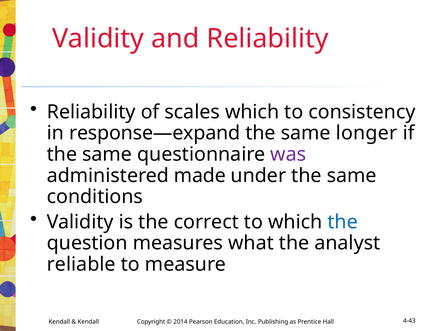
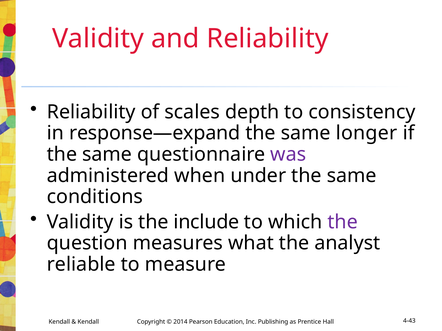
scales which: which -> depth
made: made -> when
correct: correct -> include
the at (343, 222) colour: blue -> purple
